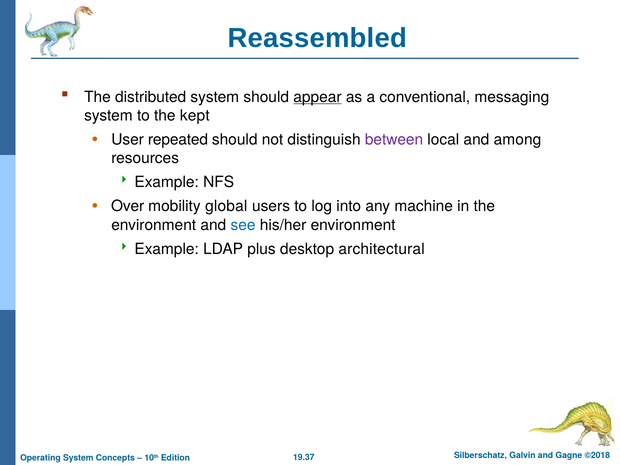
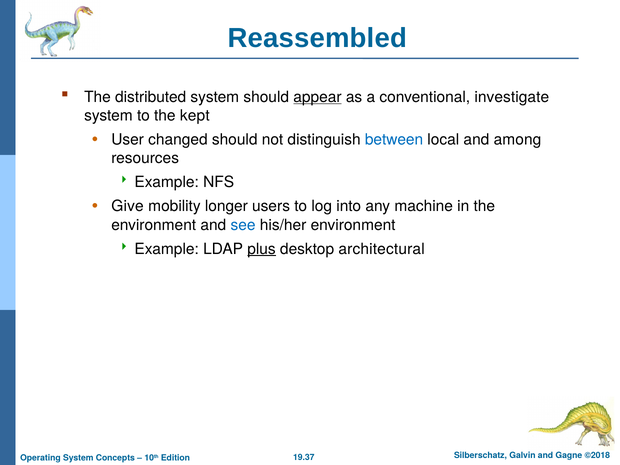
messaging: messaging -> investigate
repeated: repeated -> changed
between colour: purple -> blue
Over: Over -> Give
global: global -> longer
plus underline: none -> present
